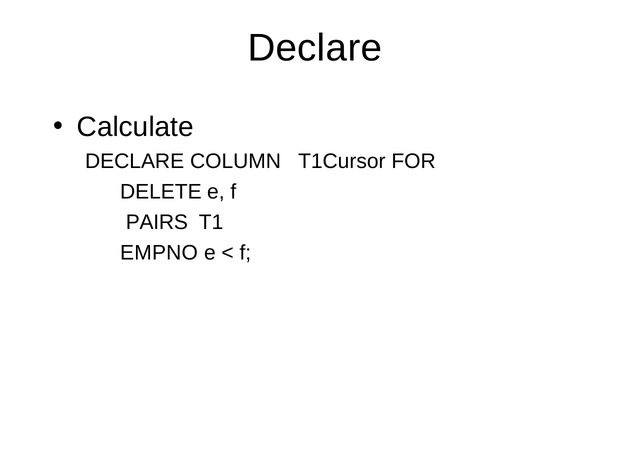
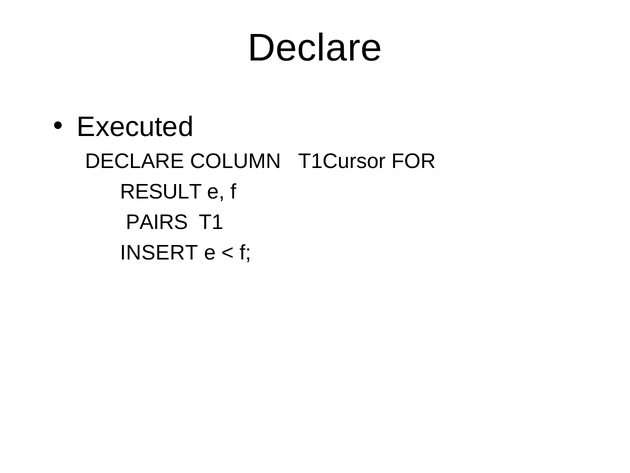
Calculate: Calculate -> Executed
DELETE: DELETE -> RESULT
EMPNO: EMPNO -> INSERT
